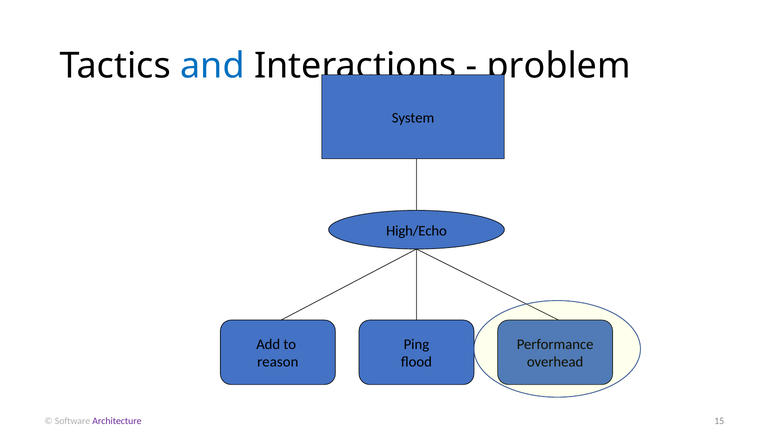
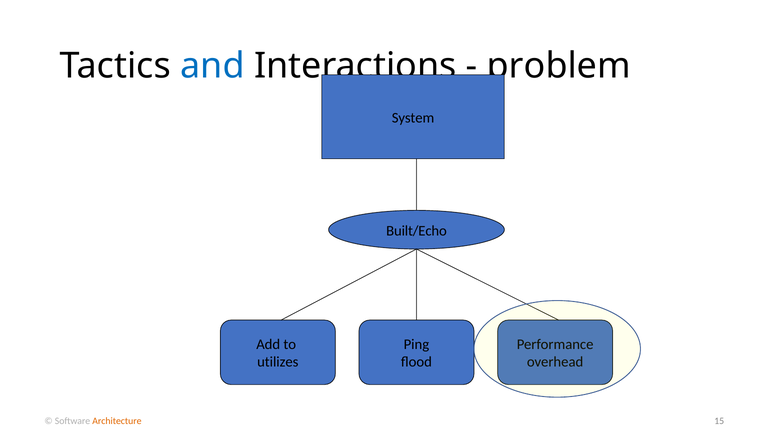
High/Echo: High/Echo -> Built/Echo
reason: reason -> utilizes
Architecture colour: purple -> orange
